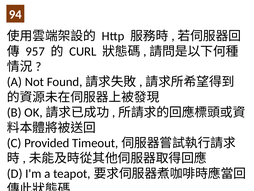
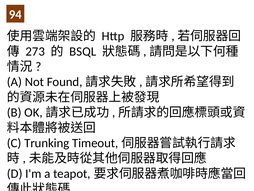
957: 957 -> 273
CURL: CURL -> BSQL
Provided: Provided -> Trunking
